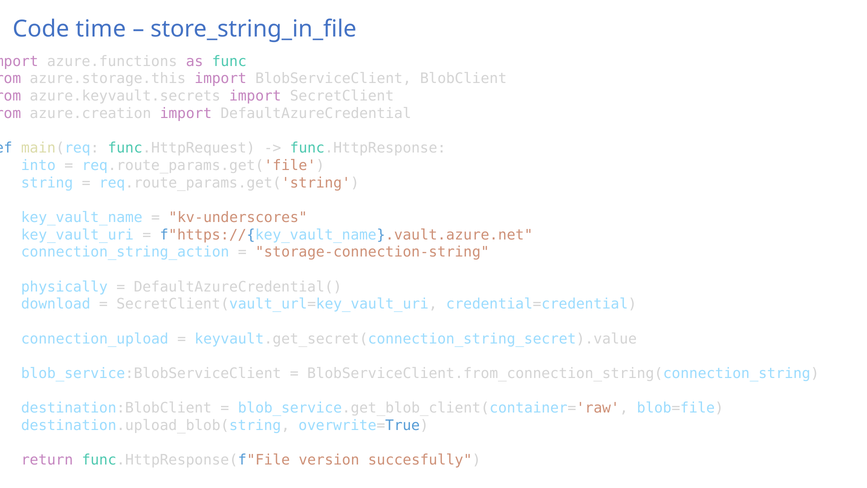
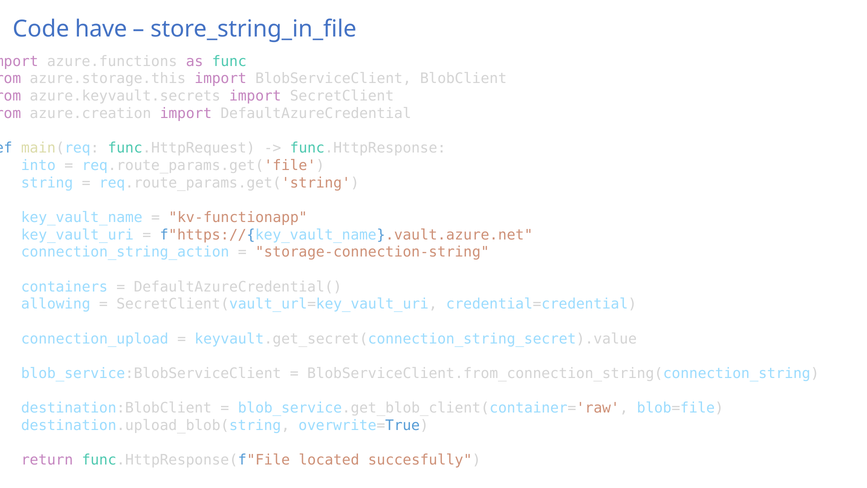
time: time -> have
kv-underscores: kv-underscores -> kv-functionapp
physically: physically -> containers
download: download -> allowing
version: version -> located
